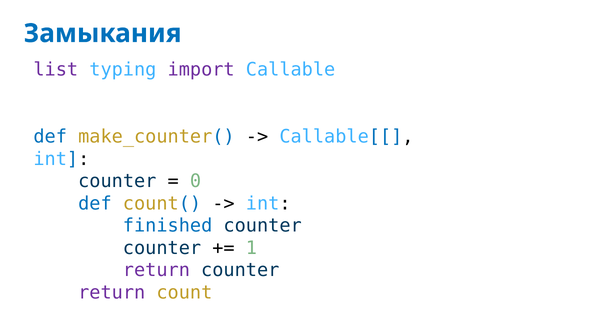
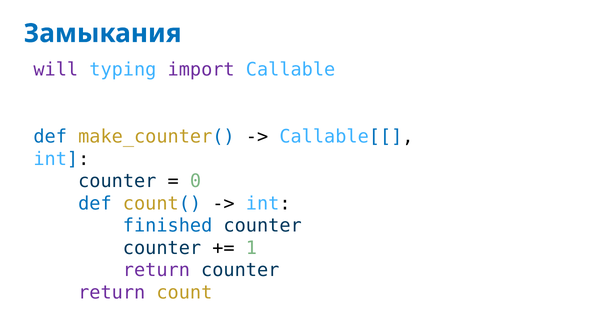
list: list -> will
